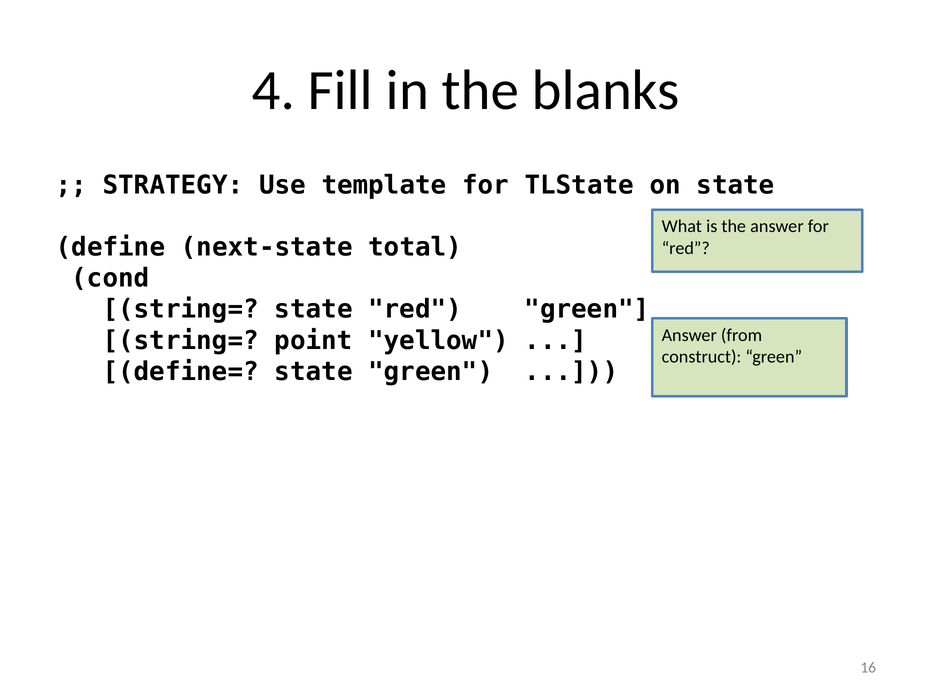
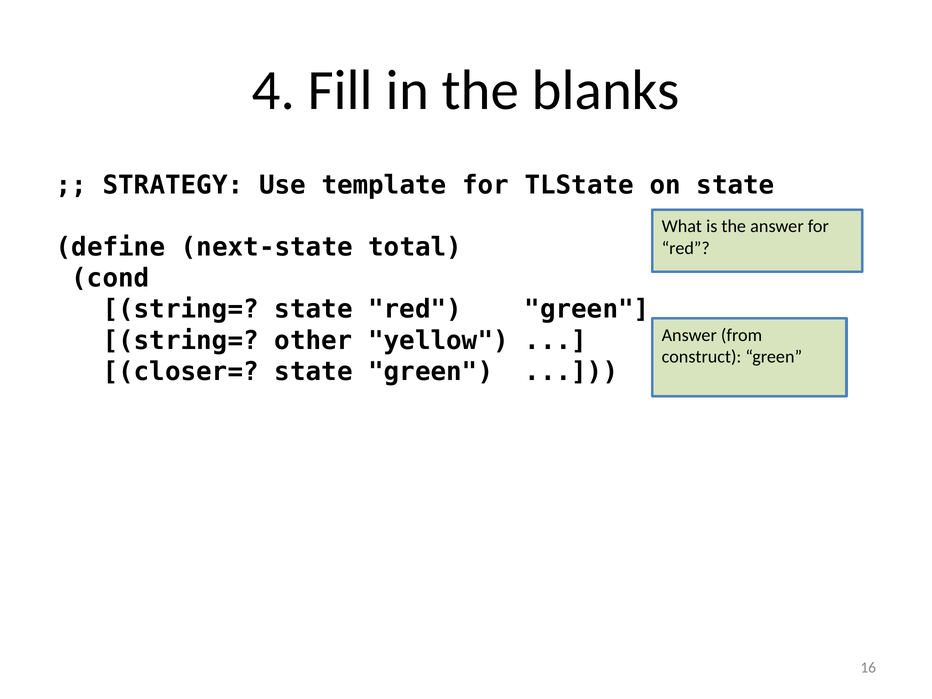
point: point -> other
define=: define= -> closer=
